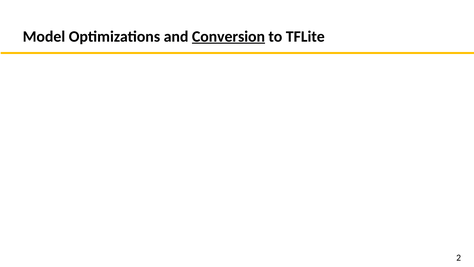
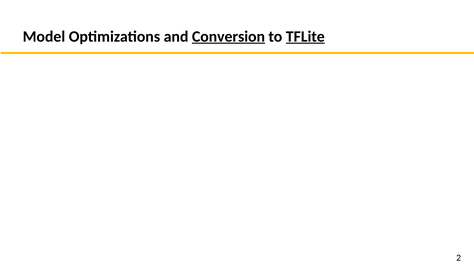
TFLite underline: none -> present
